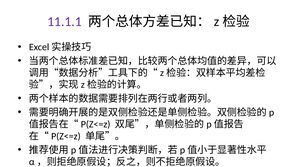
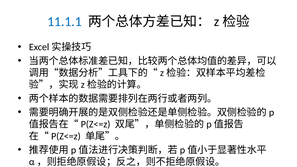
11.1.1 colour: purple -> blue
